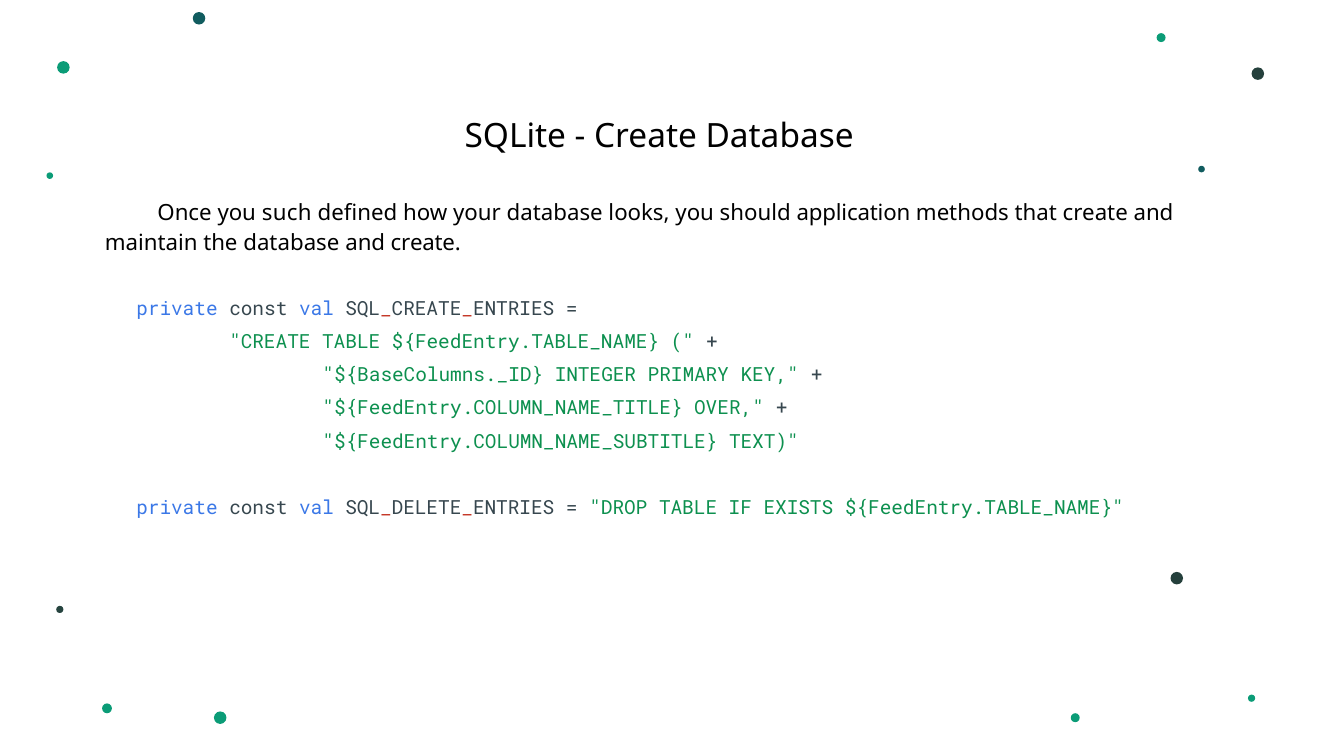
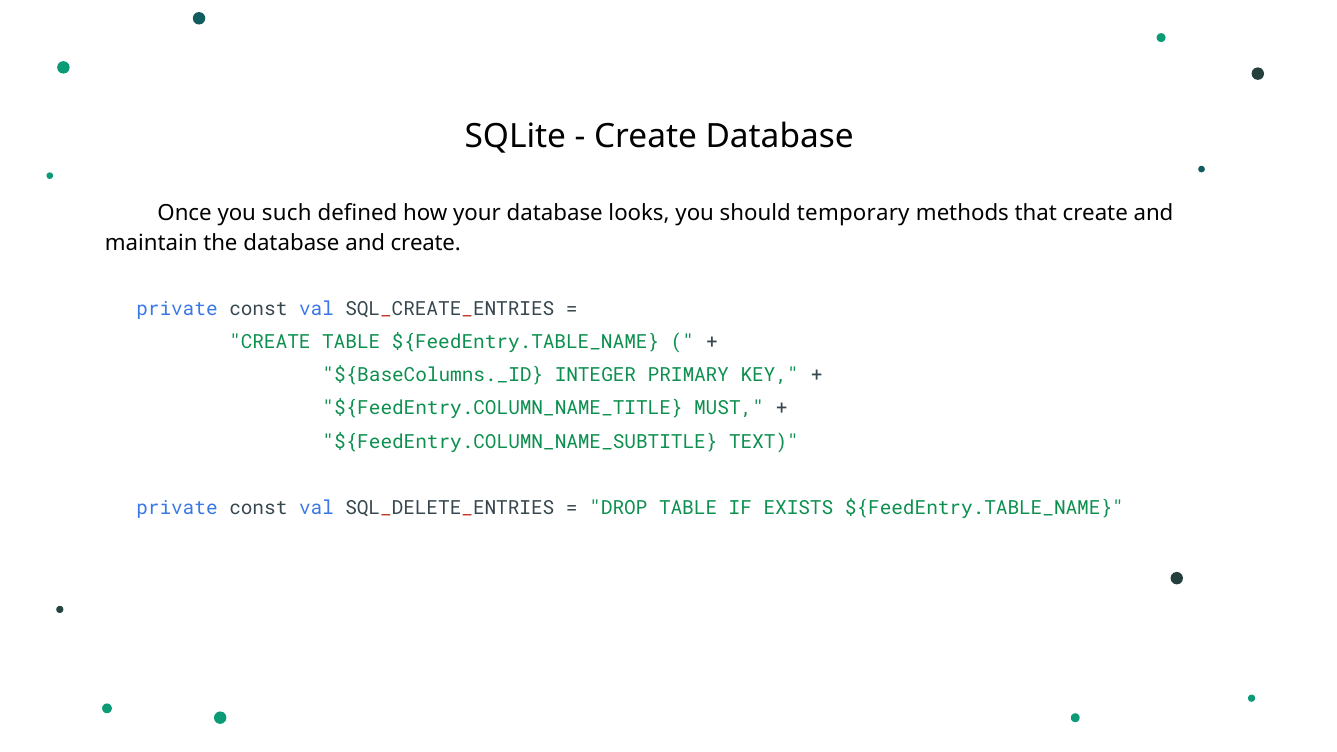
application: application -> temporary
OVER: OVER -> MUST
